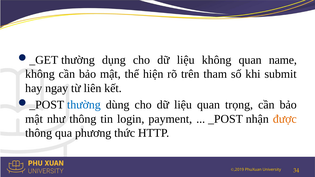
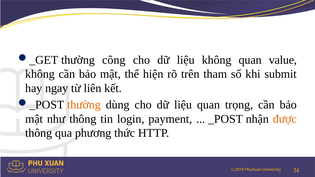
dụng: dụng -> công
name: name -> value
thường at (84, 105) colour: blue -> orange
